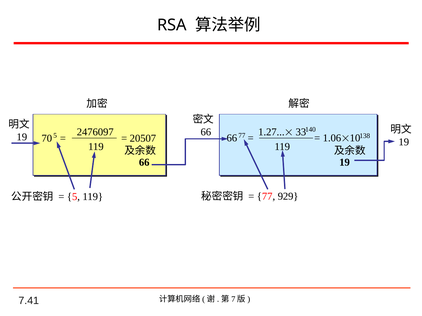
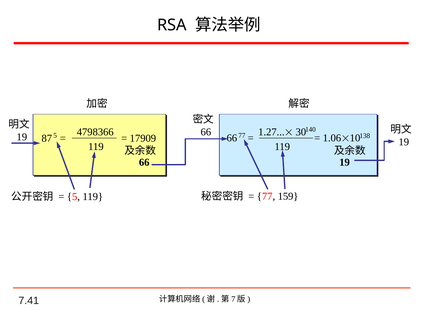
70: 70 -> 87
20507: 20507 -> 17909
33: 33 -> 30
2476097: 2476097 -> 4798366
929: 929 -> 159
